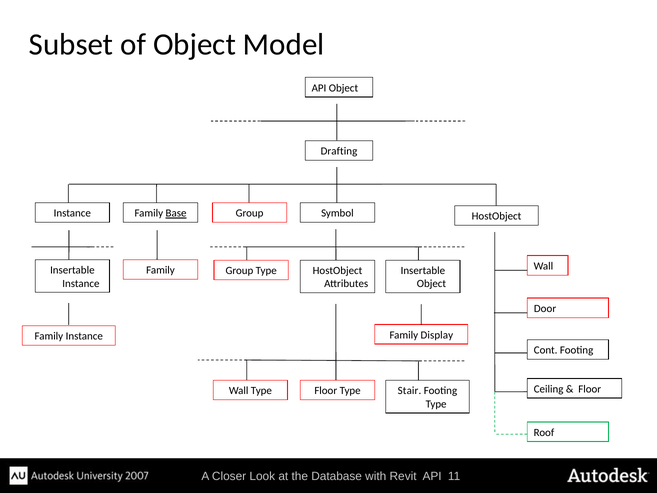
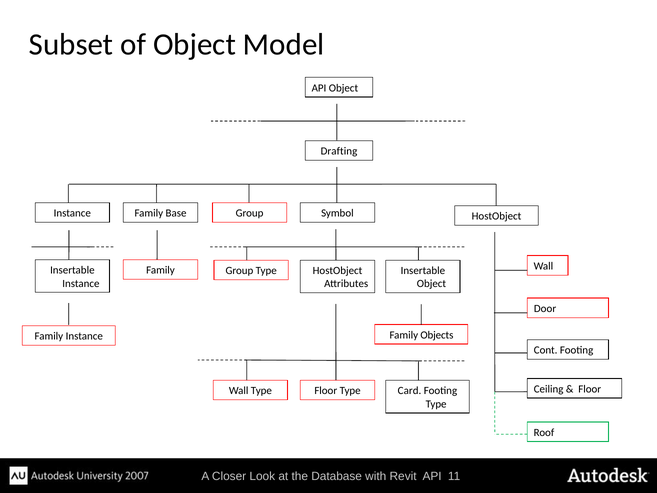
Base underline: present -> none
Display: Display -> Objects
Stair: Stair -> Card
